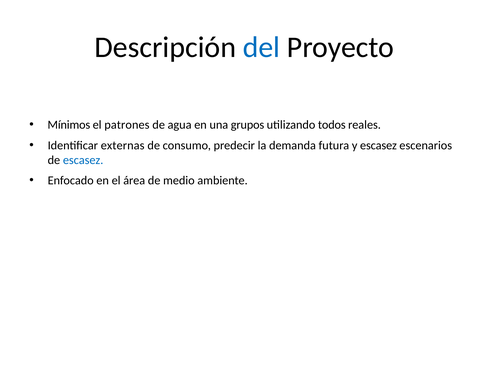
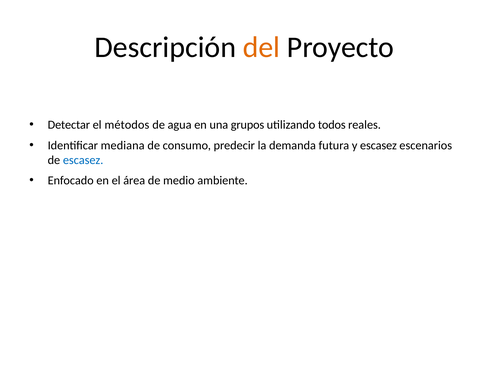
del colour: blue -> orange
Mínimos: Mínimos -> Detectar
patrones: patrones -> métodos
externas: externas -> mediana
